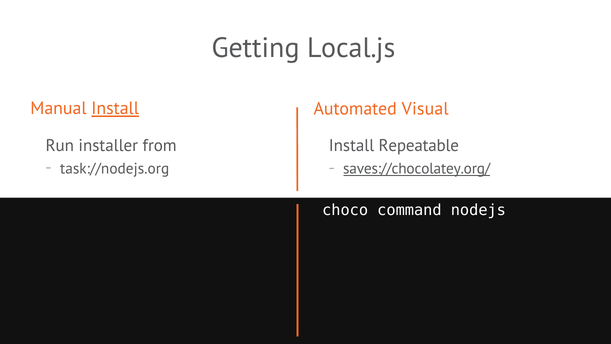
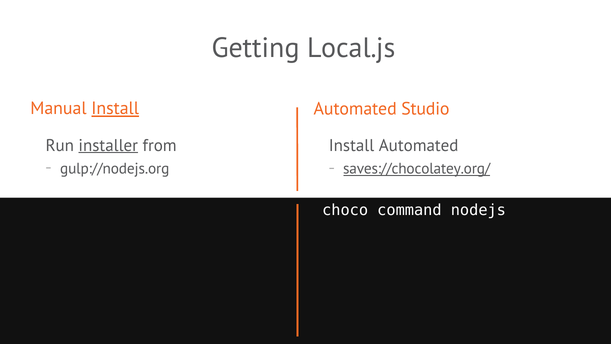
Visual: Visual -> Studio
installer underline: none -> present
Repeatable at (419, 145): Repeatable -> Automated
task://nodejs.org: task://nodejs.org -> gulp://nodejs.org
